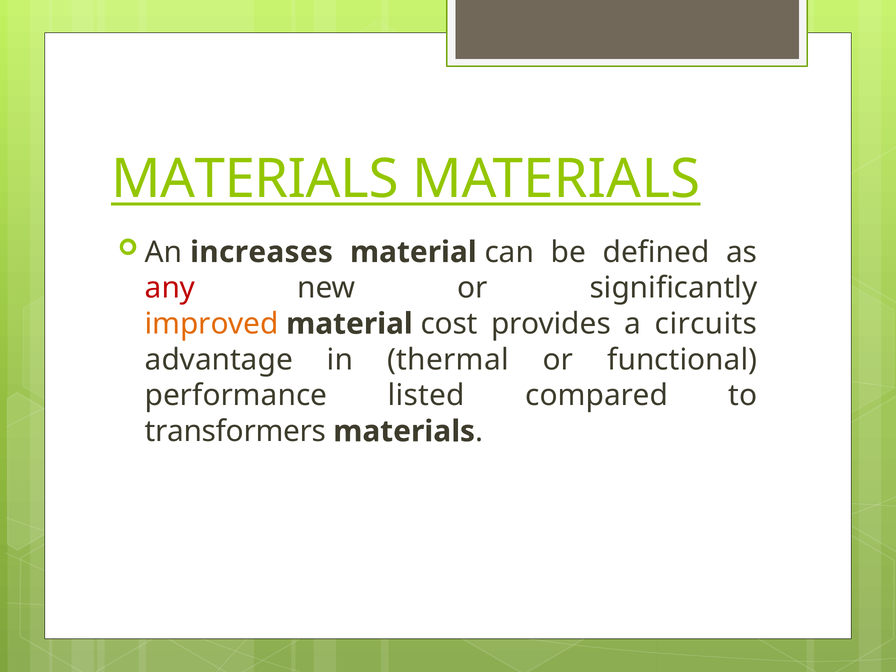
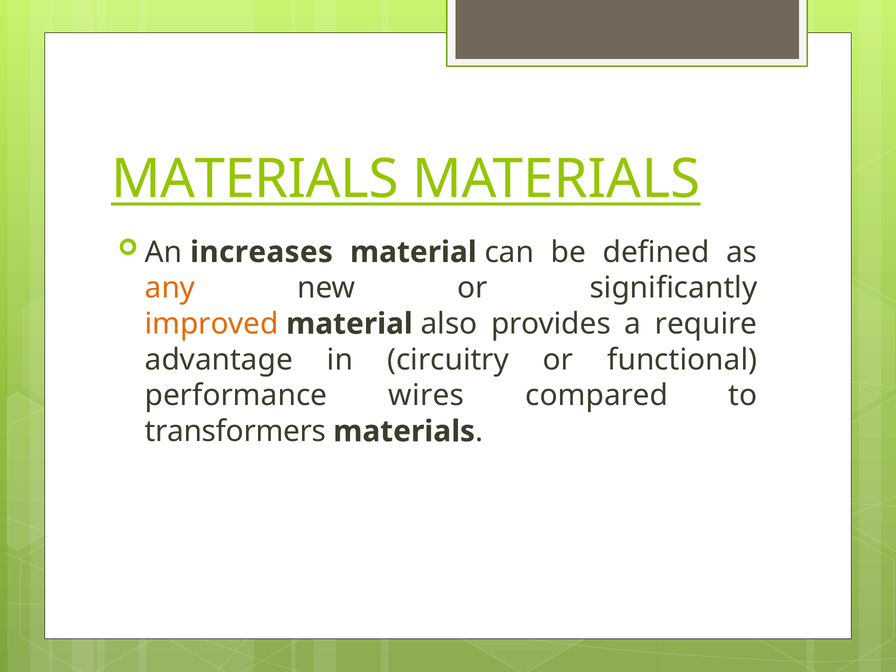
any colour: red -> orange
cost: cost -> also
circuits: circuits -> require
thermal: thermal -> circuitry
listed: listed -> wires
